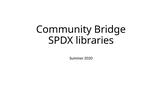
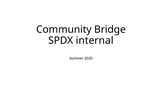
libraries: libraries -> internal
